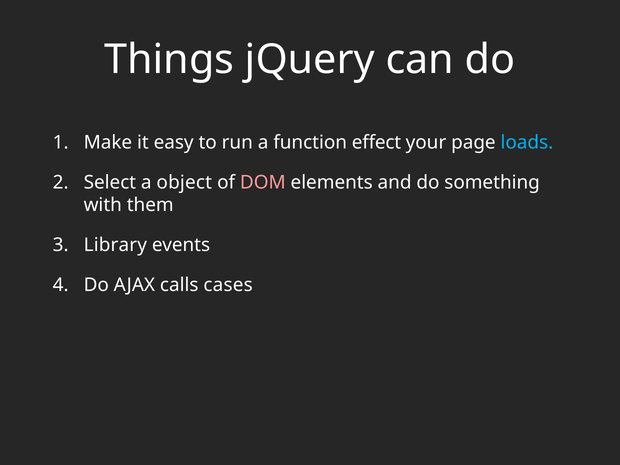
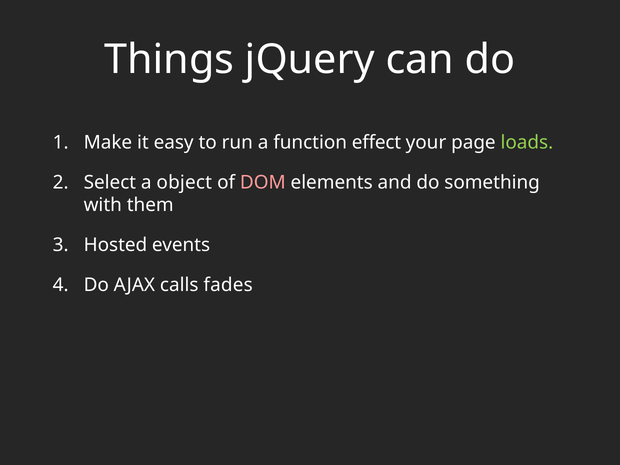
loads colour: light blue -> light green
Library: Library -> Hosted
cases: cases -> fades
